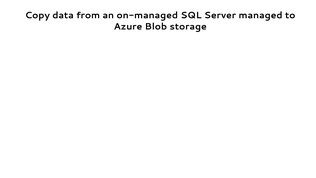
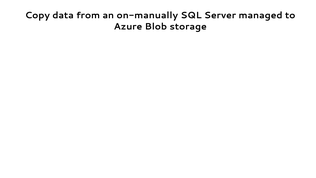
on-managed: on-managed -> on-manually
